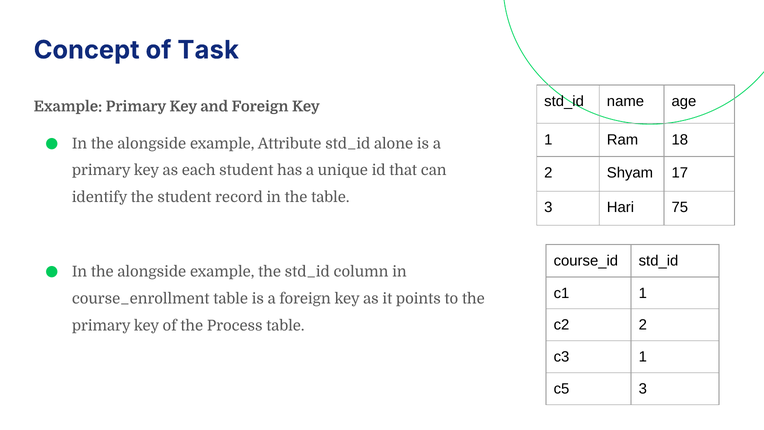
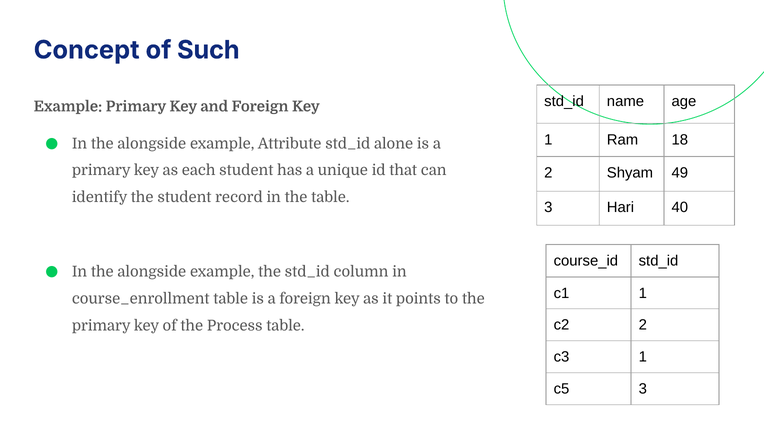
Task: Task -> Such
17: 17 -> 49
75: 75 -> 40
